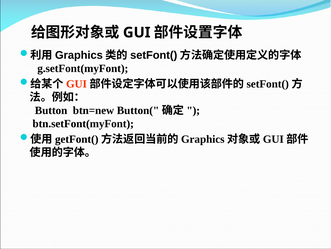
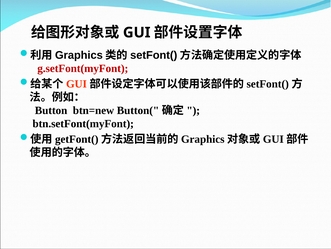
g.setFont(myFont colour: black -> red
